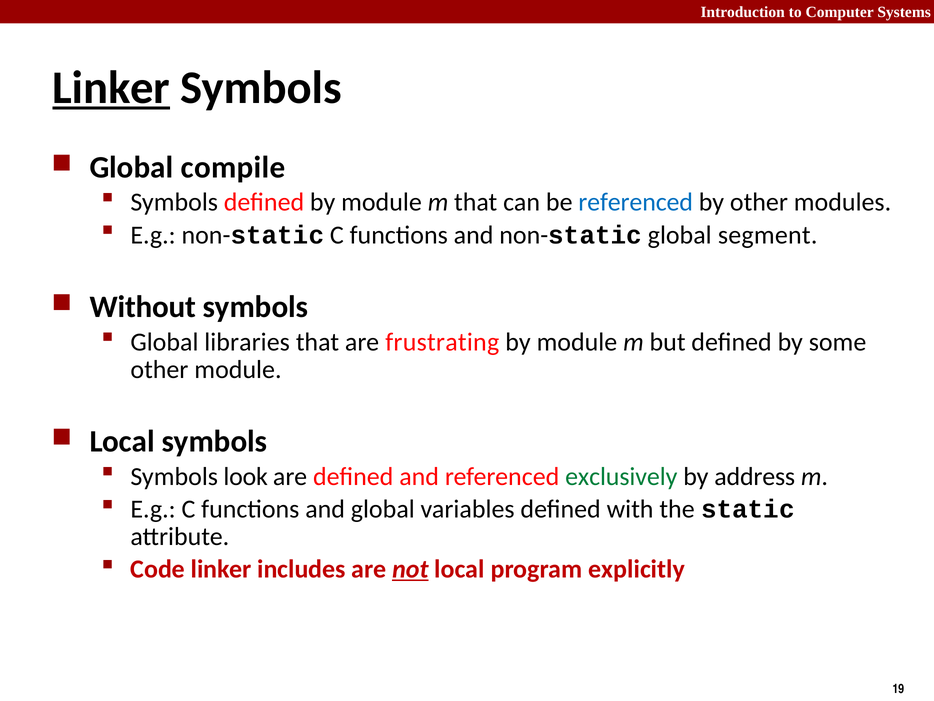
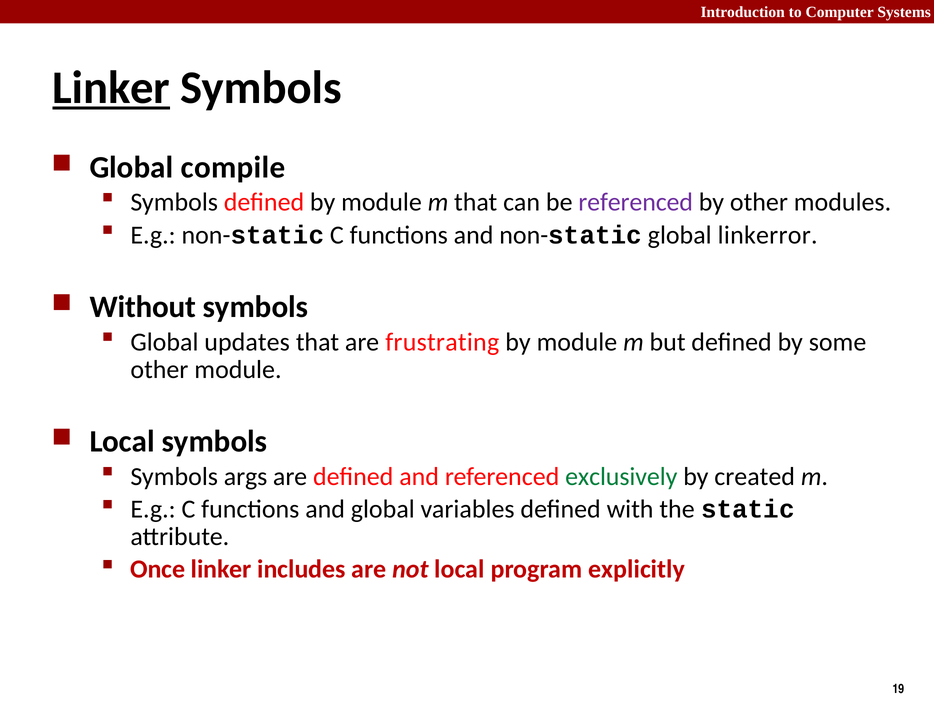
referenced at (636, 202) colour: blue -> purple
segment: segment -> linkerror
libraries: libraries -> updates
look: look -> args
address: address -> created
Code: Code -> Once
not underline: present -> none
